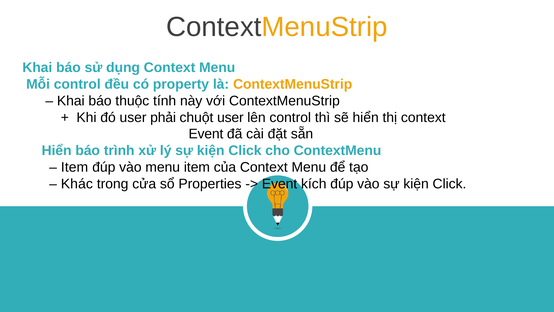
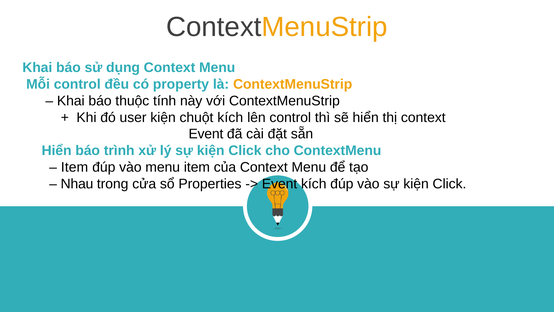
user phải: phải -> kiện
chuột user: user -> kích
Khác: Khác -> Nhau
